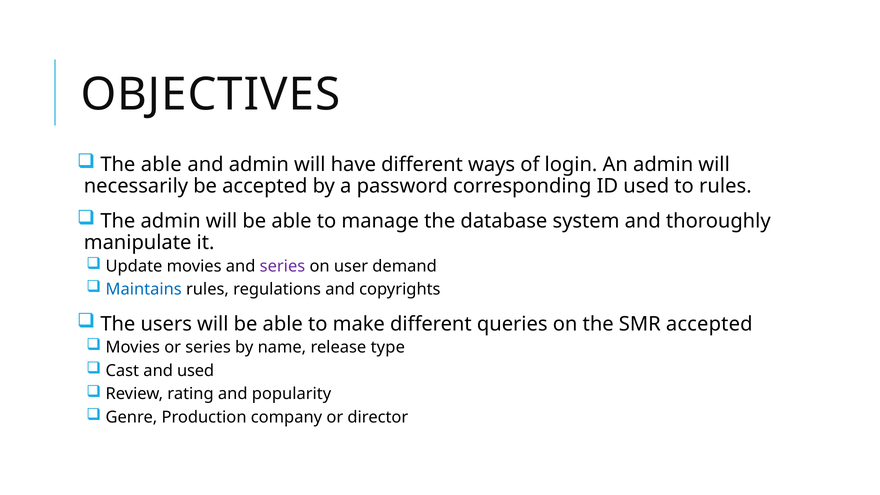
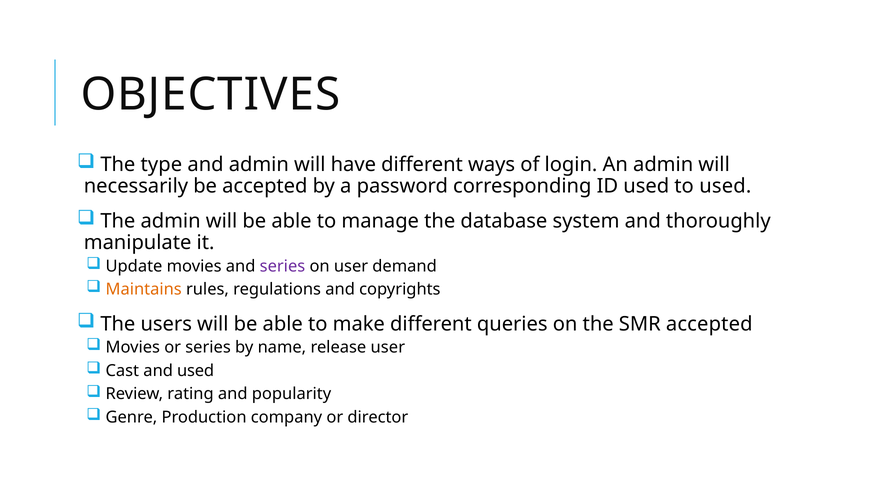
The able: able -> type
to rules: rules -> used
Maintains colour: blue -> orange
release type: type -> user
